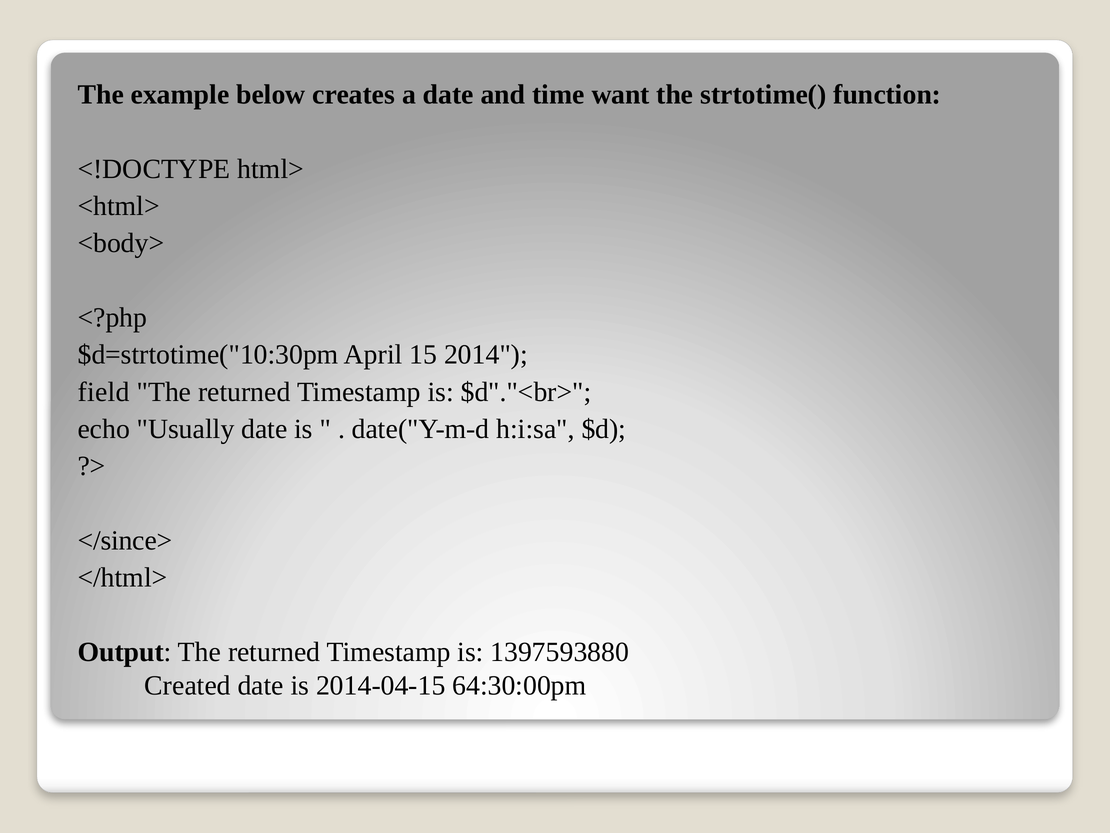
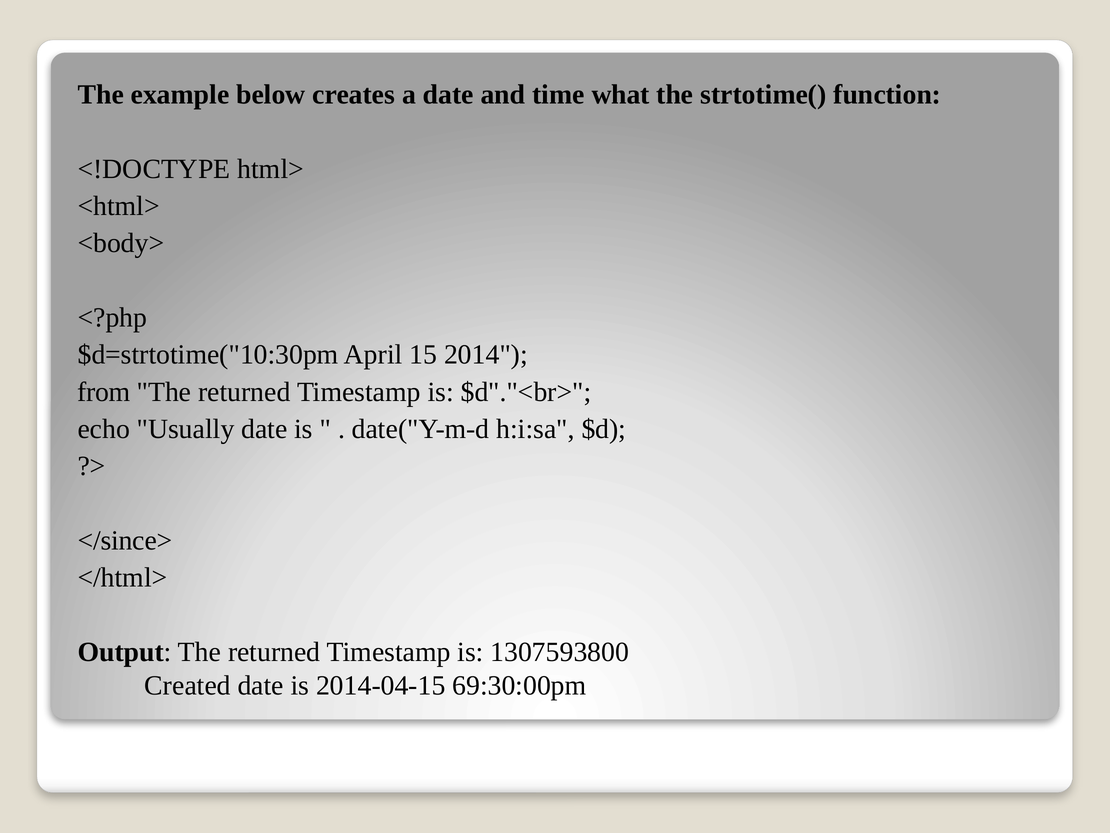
want: want -> what
field: field -> from
1397593880: 1397593880 -> 1307593800
64:30:00pm: 64:30:00pm -> 69:30:00pm
